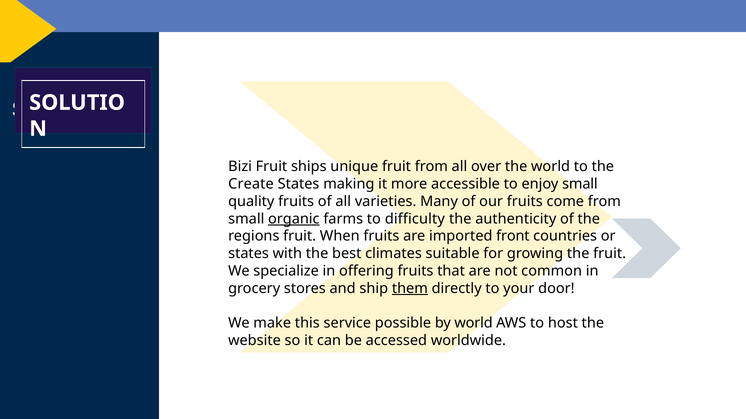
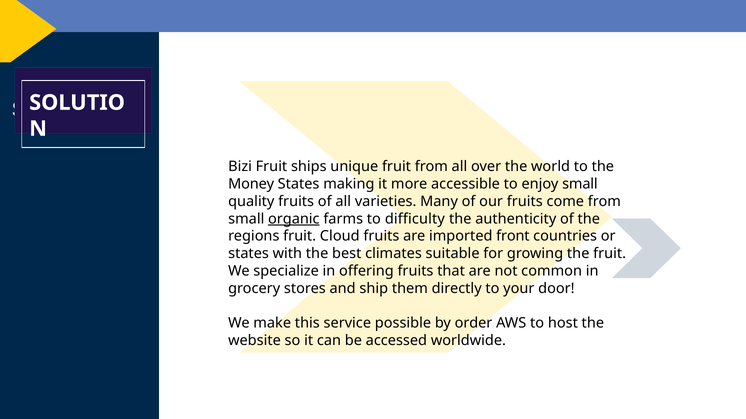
Create: Create -> Money
When: When -> Cloud
them underline: present -> none
by world: world -> order
